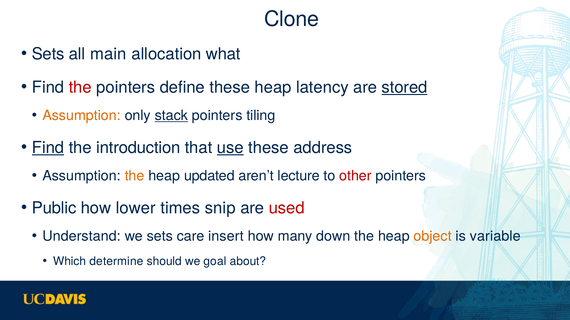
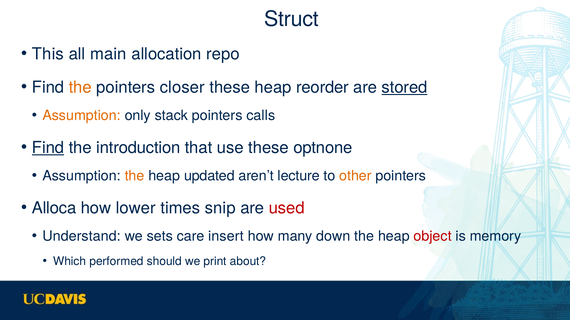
Clone: Clone -> Struct
Sets at (48, 54): Sets -> This
what: what -> repo
the at (80, 87) colour: red -> orange
define: define -> closer
latency: latency -> reorder
stack underline: present -> none
tiling: tiling -> calls
use underline: present -> none
address: address -> optnone
other colour: red -> orange
Public: Public -> Alloca
object colour: orange -> red
variable: variable -> memory
determine: determine -> performed
goal: goal -> print
